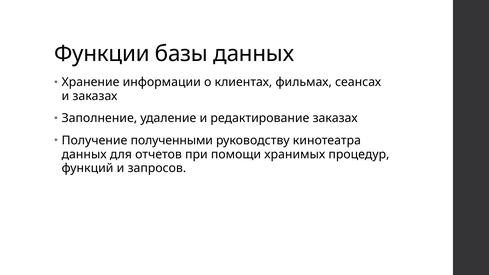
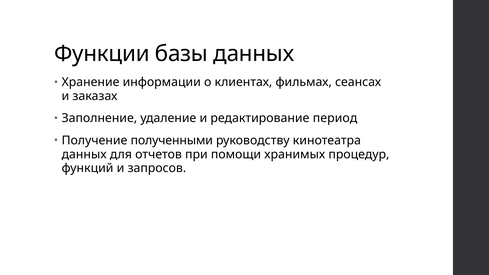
редактирование заказах: заказах -> период
